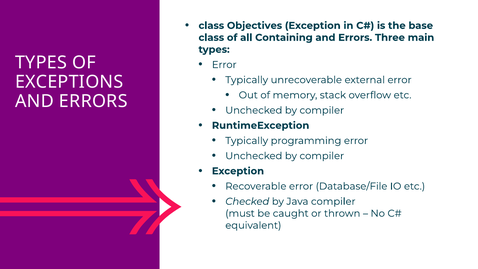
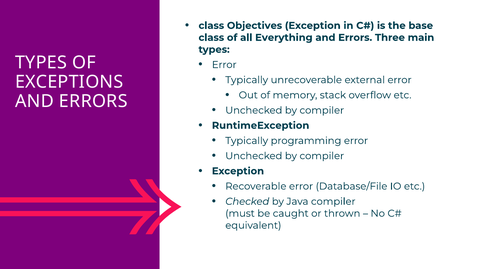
Containing: Containing -> Everything
